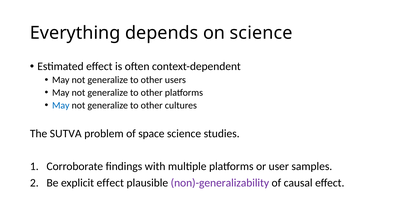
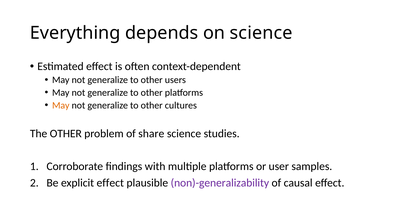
May at (61, 105) colour: blue -> orange
The SUTVA: SUTVA -> OTHER
space: space -> share
